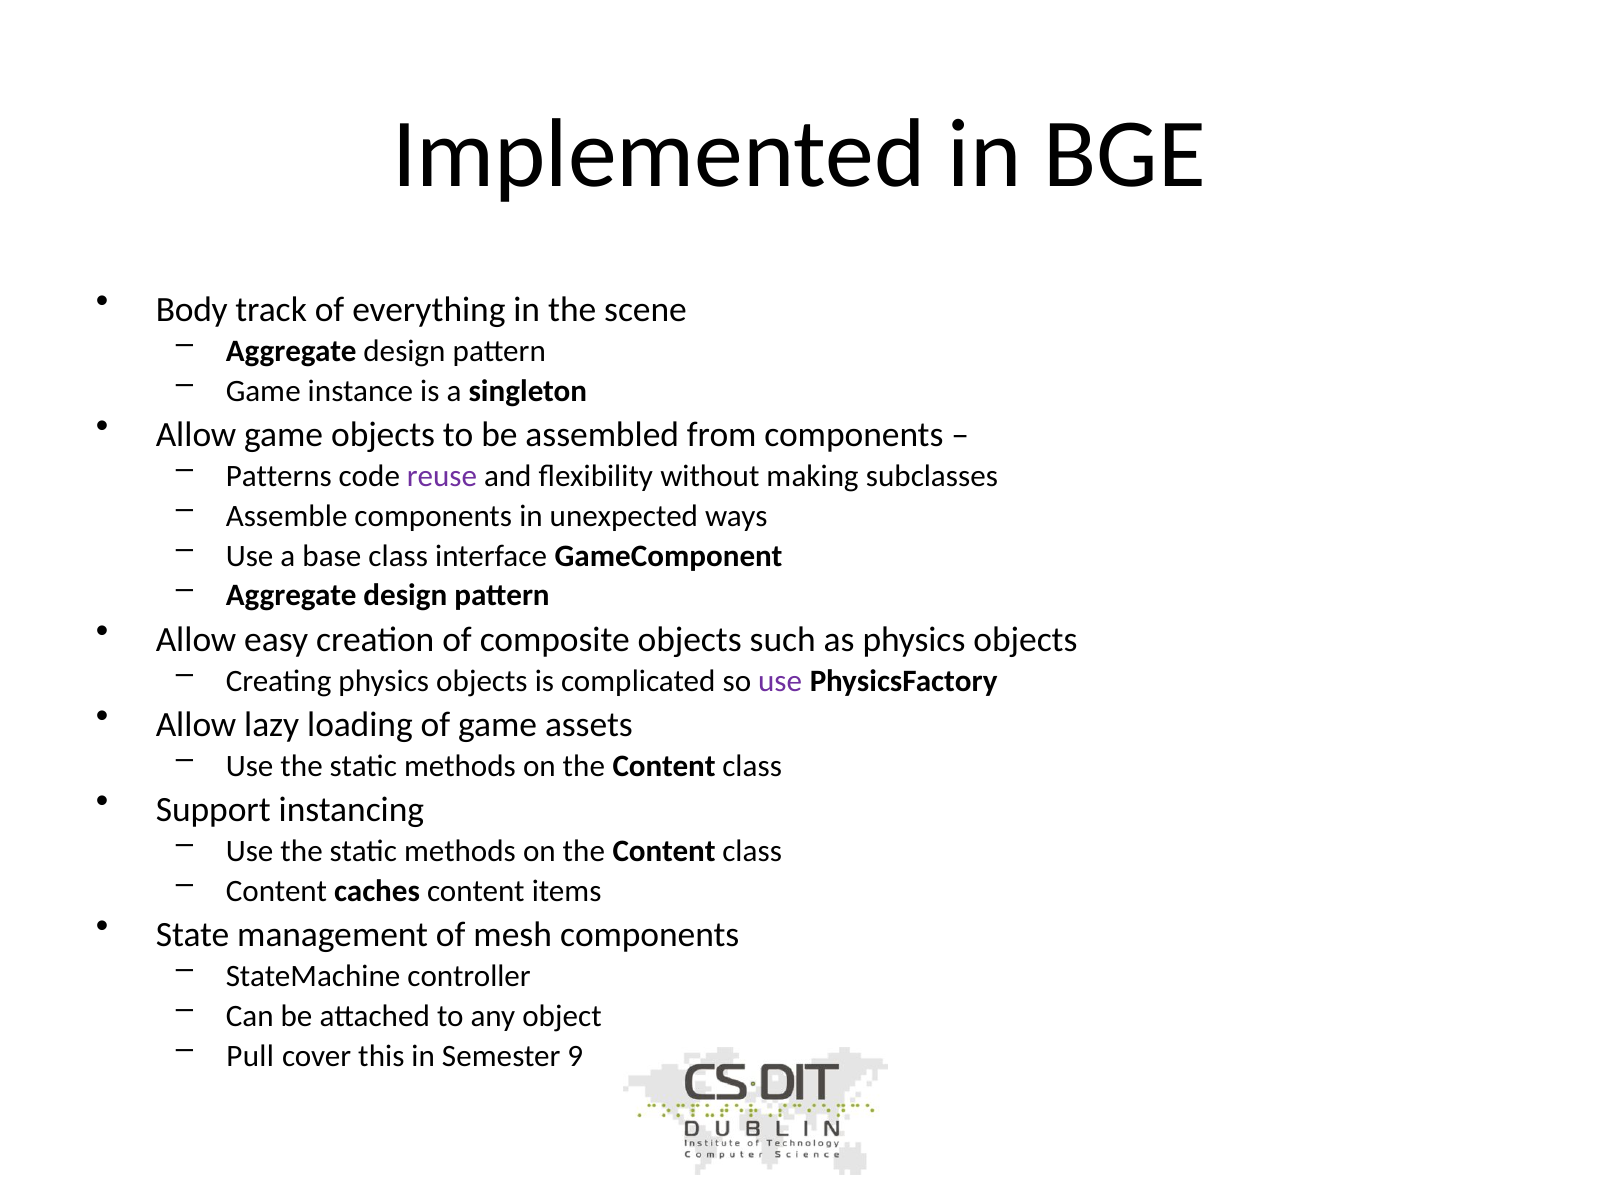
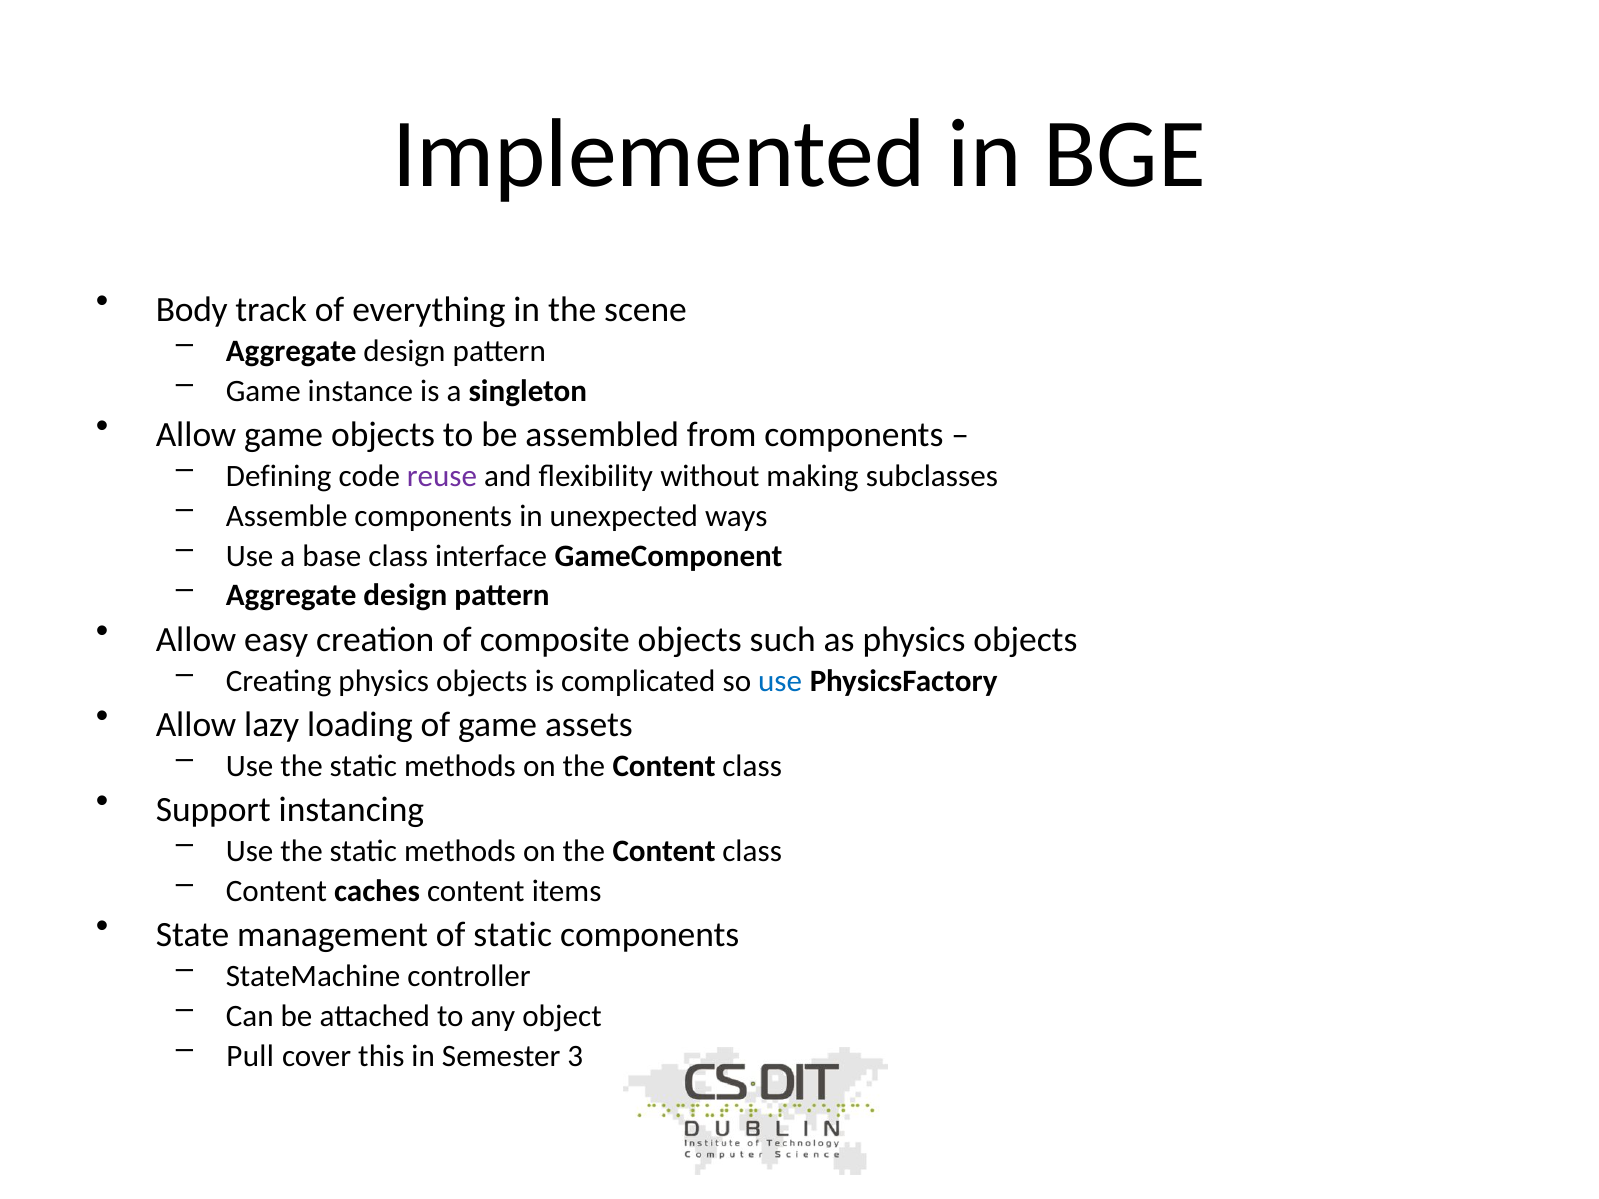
Patterns: Patterns -> Defining
use at (780, 681) colour: purple -> blue
of mesh: mesh -> static
9: 9 -> 3
